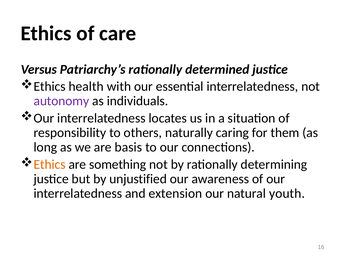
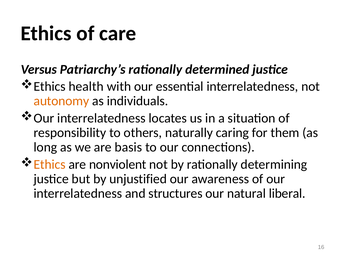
autonomy colour: purple -> orange
something: something -> nonviolent
extension: extension -> structures
youth: youth -> liberal
